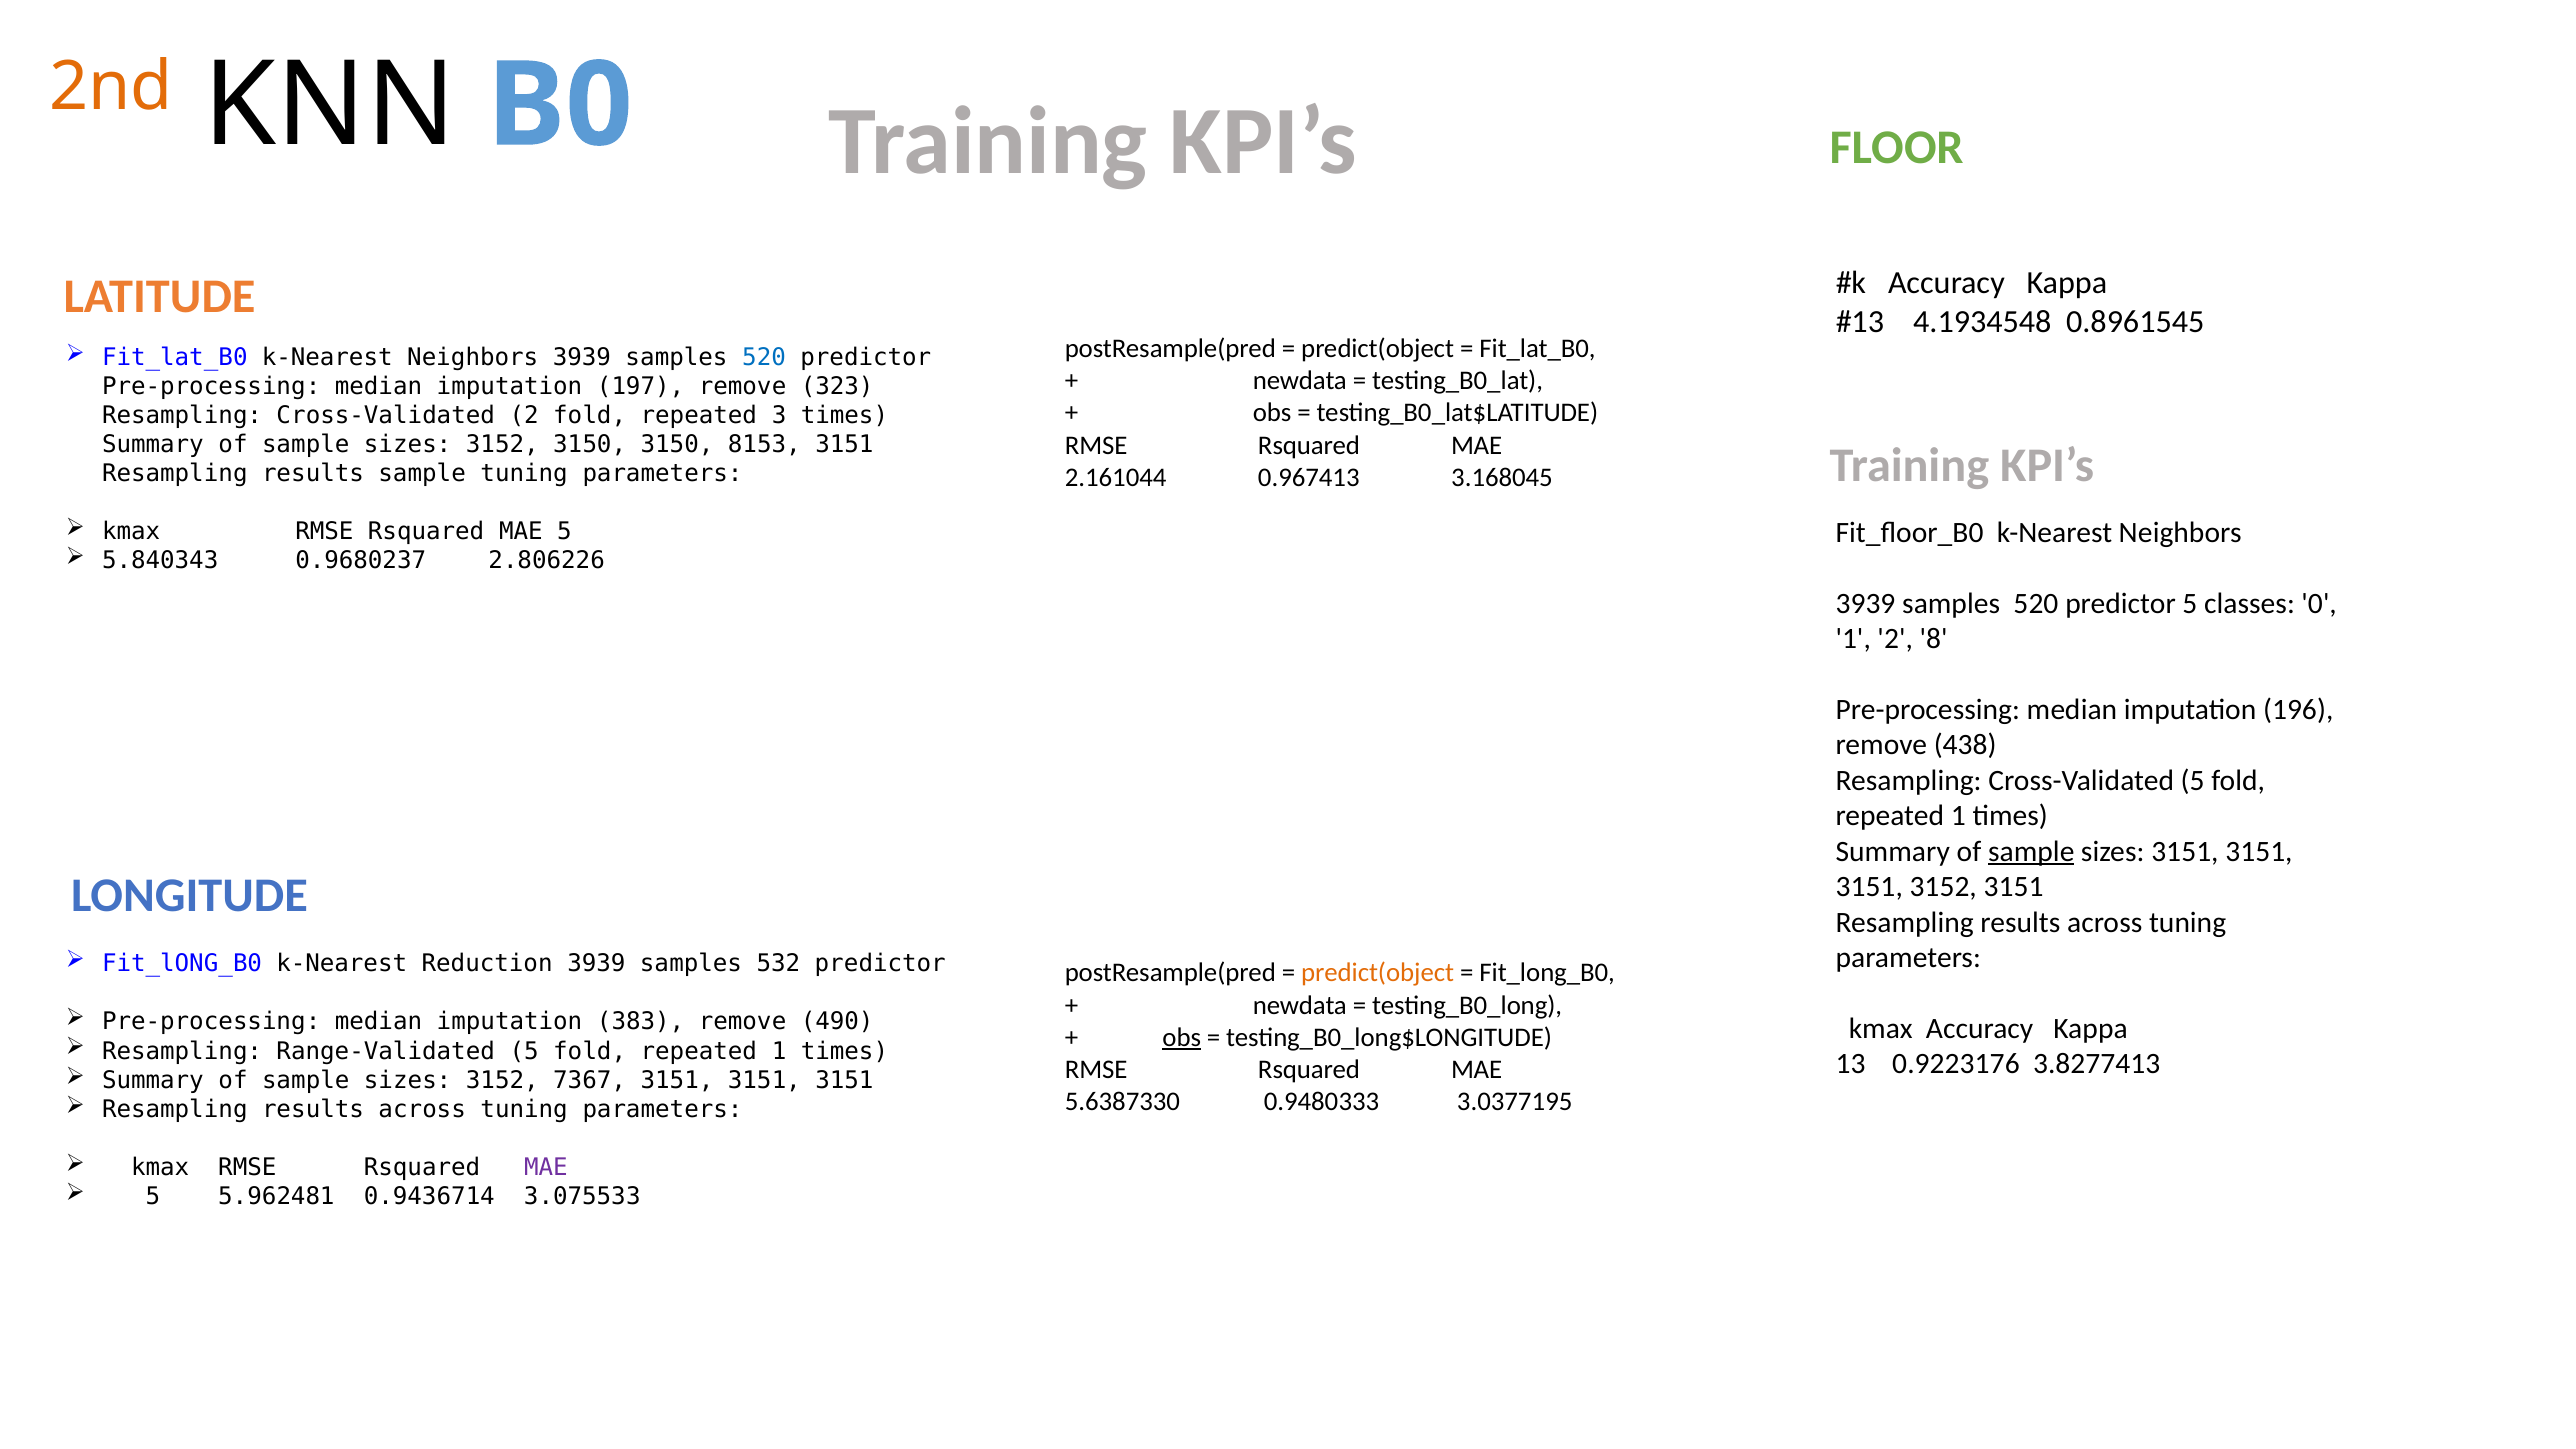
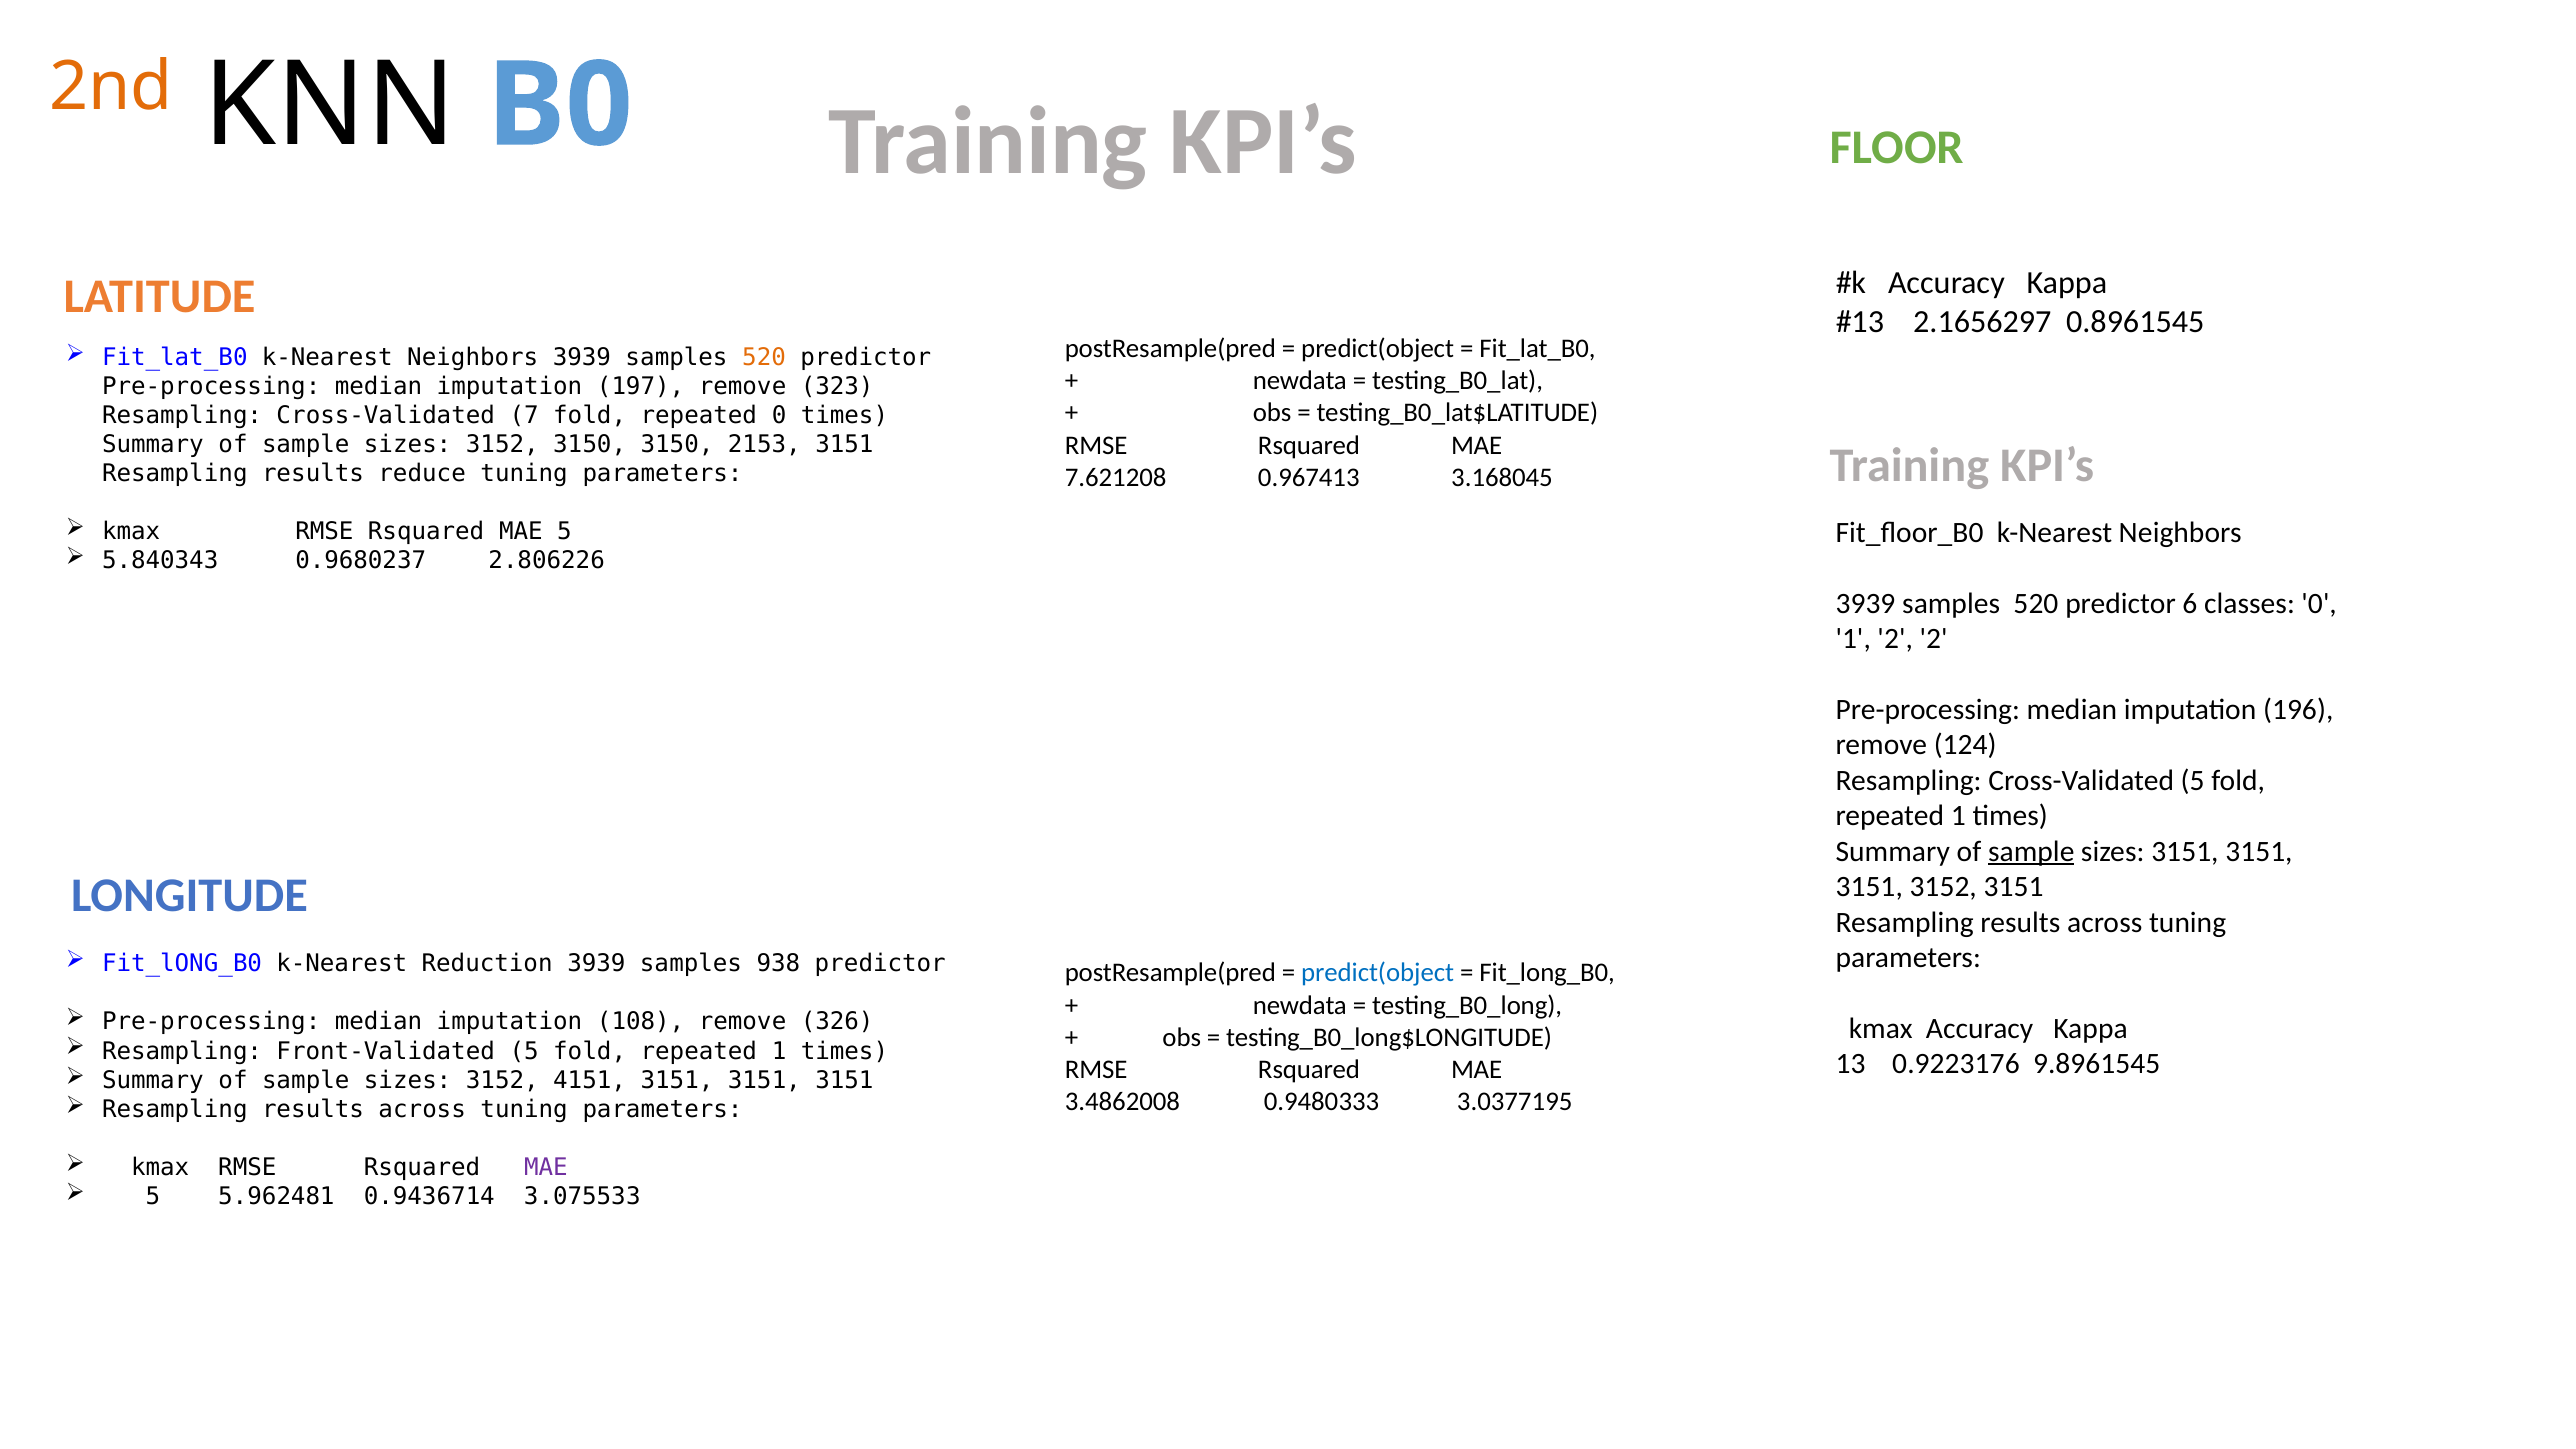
4.1934548: 4.1934548 -> 2.1656297
520 at (764, 357) colour: blue -> orange
Cross-Validated 2: 2 -> 7
repeated 3: 3 -> 0
8153: 8153 -> 2153
results sample: sample -> reduce
2.161044: 2.161044 -> 7.621208
predictor 5: 5 -> 6
2 8: 8 -> 2
438: 438 -> 124
532: 532 -> 938
predict(object at (1378, 973) colour: orange -> blue
383: 383 -> 108
490: 490 -> 326
obs at (1182, 1038) underline: present -> none
Range-Validated: Range-Validated -> Front-Validated
3.8277413: 3.8277413 -> 9.8961545
7367: 7367 -> 4151
5.6387330: 5.6387330 -> 3.4862008
